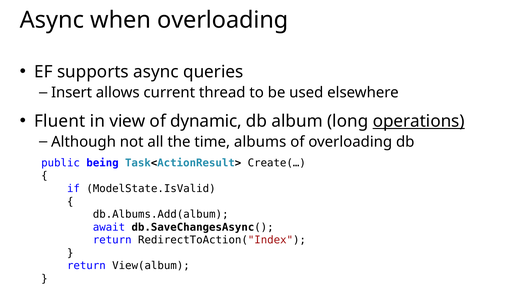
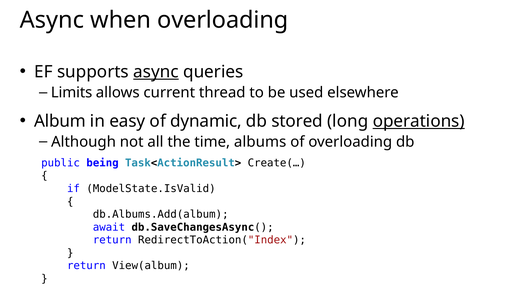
async at (156, 72) underline: none -> present
Insert: Insert -> Limits
Fluent: Fluent -> Album
view: view -> easy
album: album -> stored
